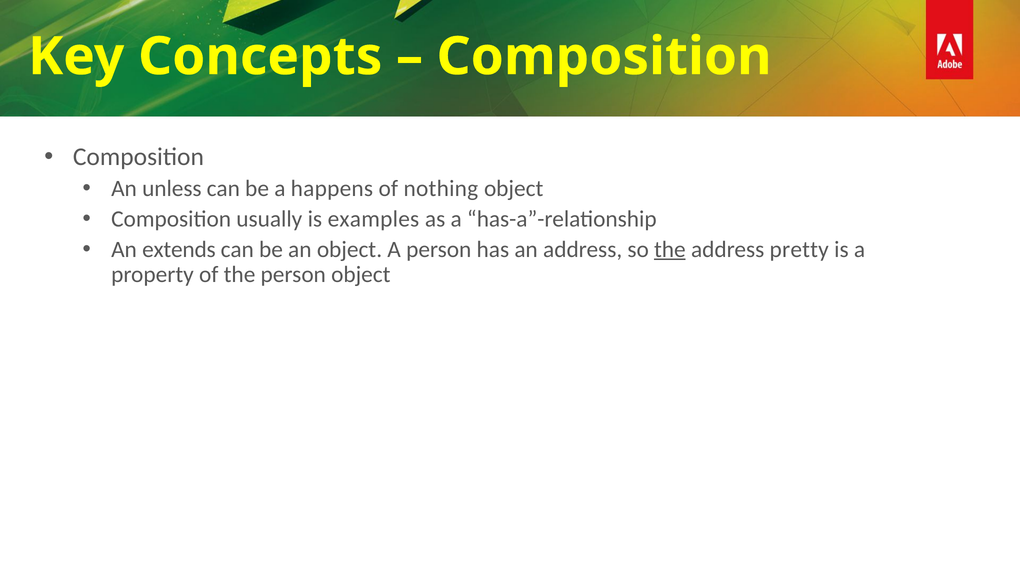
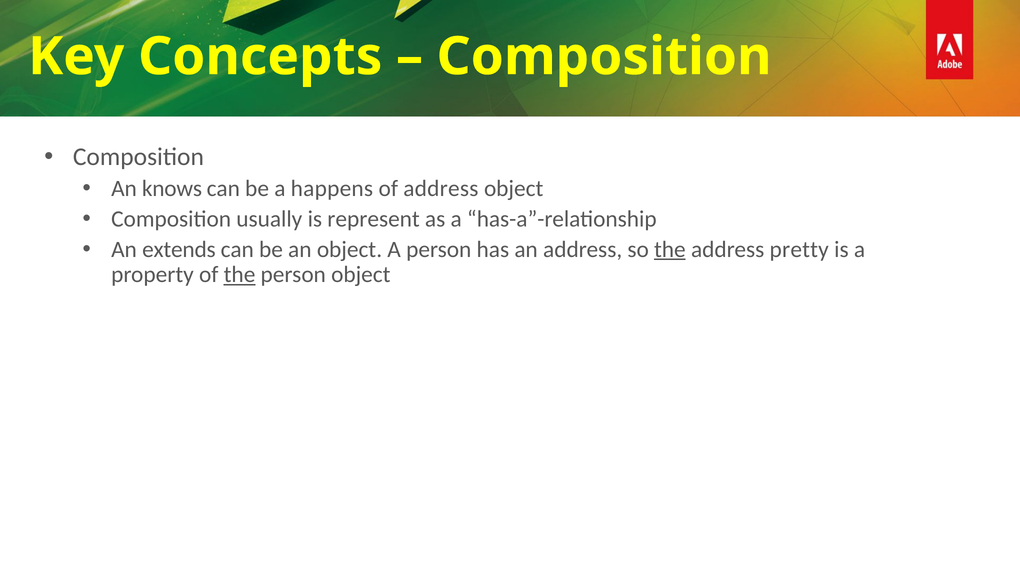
unless: unless -> knows
of nothing: nothing -> address
examples: examples -> represent
the at (240, 274) underline: none -> present
